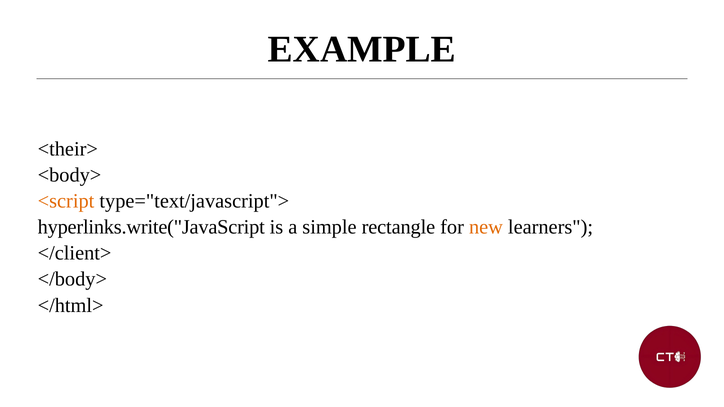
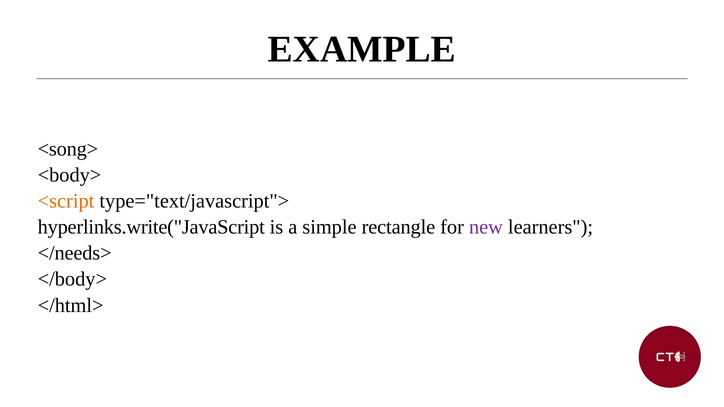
<their>: <their> -> <song>
new colour: orange -> purple
</client>: </client> -> </needs>
